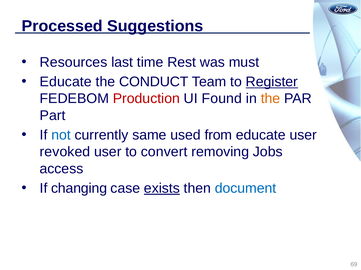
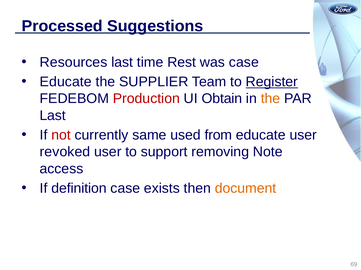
was must: must -> case
CONDUCT: CONDUCT -> SUPPLIER
Found: Found -> Obtain
Part at (53, 116): Part -> Last
not colour: blue -> red
convert: convert -> support
Jobs: Jobs -> Note
changing: changing -> definition
exists underline: present -> none
document colour: blue -> orange
